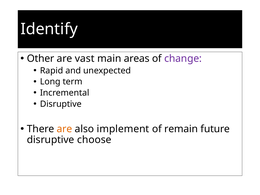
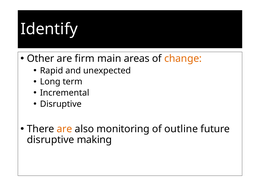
vast: vast -> firm
change colour: purple -> orange
implement: implement -> monitoring
remain: remain -> outline
choose: choose -> making
